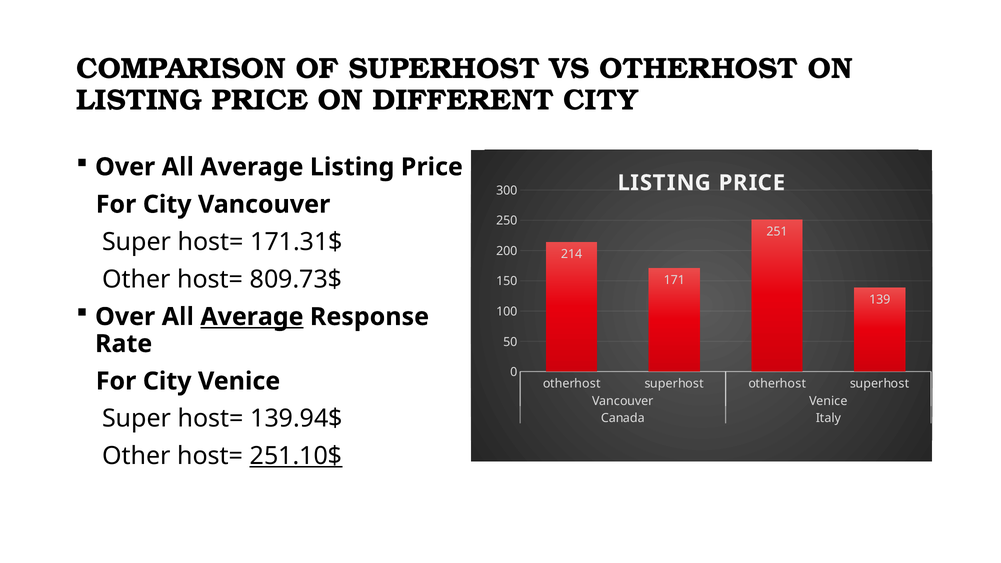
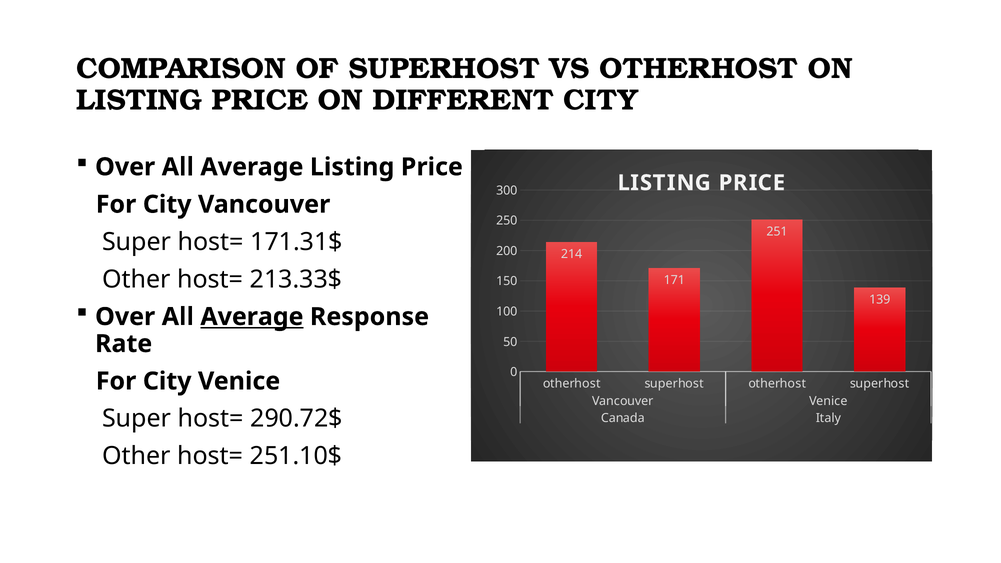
809.73$: 809.73$ -> 213.33$
139.94$: 139.94$ -> 290.72$
251.10$ underline: present -> none
